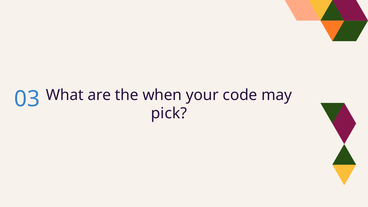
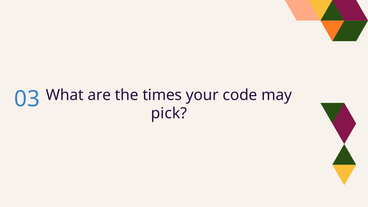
when: when -> times
